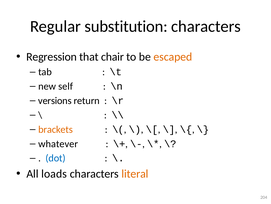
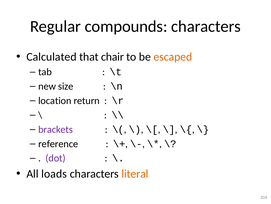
substitution: substitution -> compounds
Regression: Regression -> Calculated
self: self -> size
versions: versions -> location
brackets colour: orange -> purple
whatever: whatever -> reference
dot colour: blue -> purple
